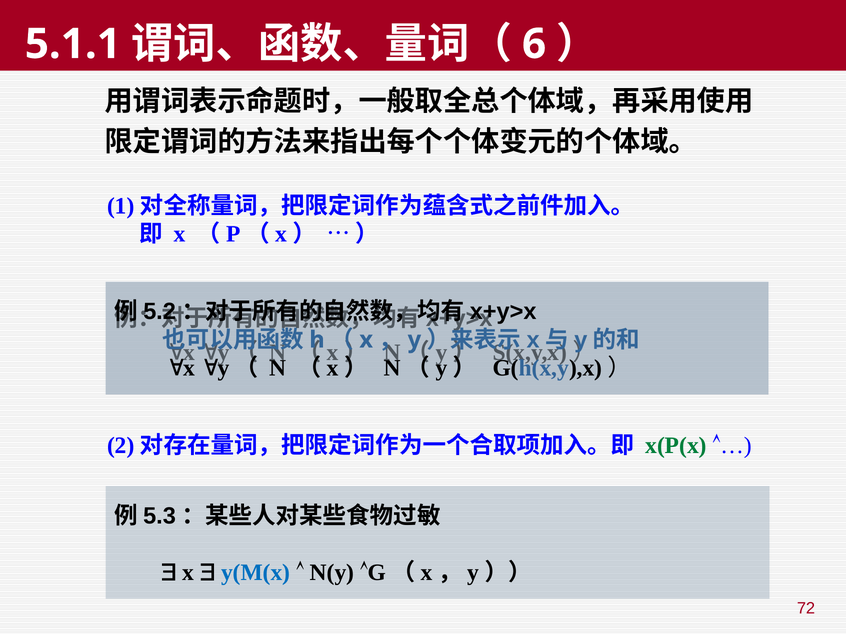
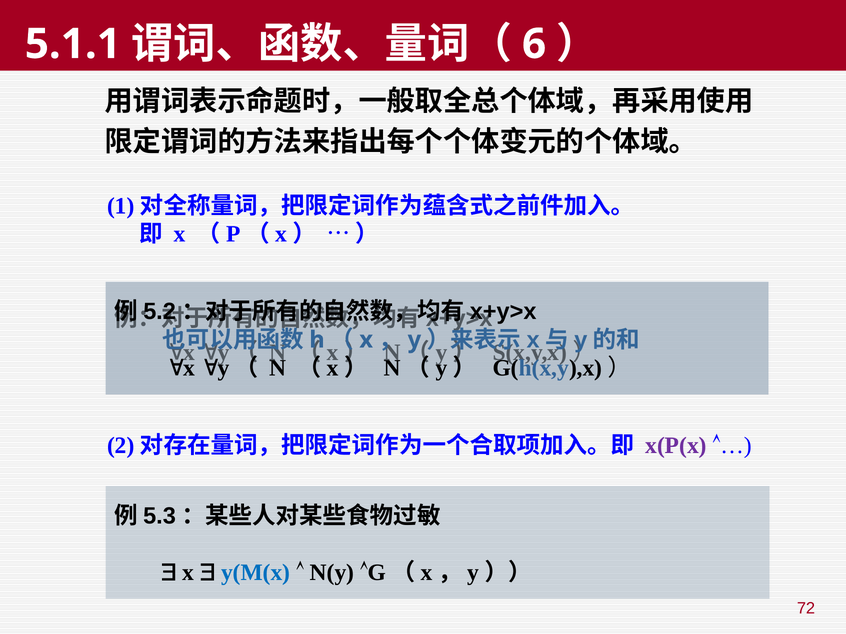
x(P(x colour: green -> purple
